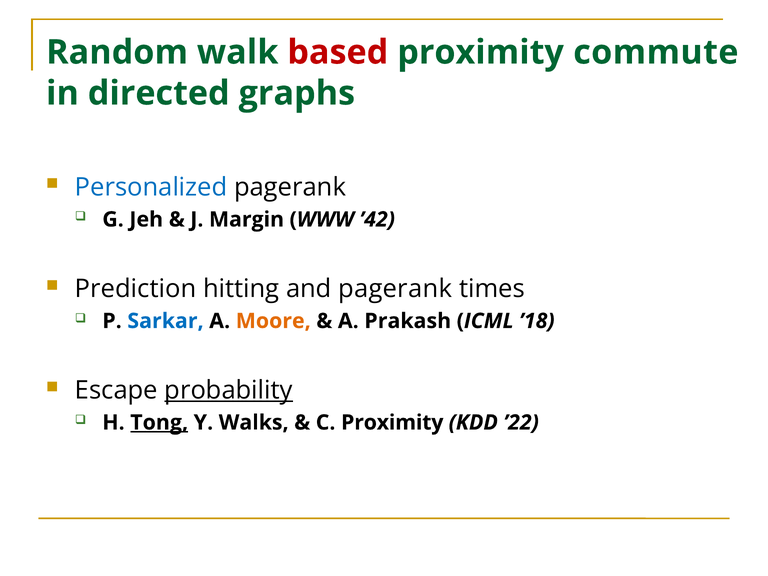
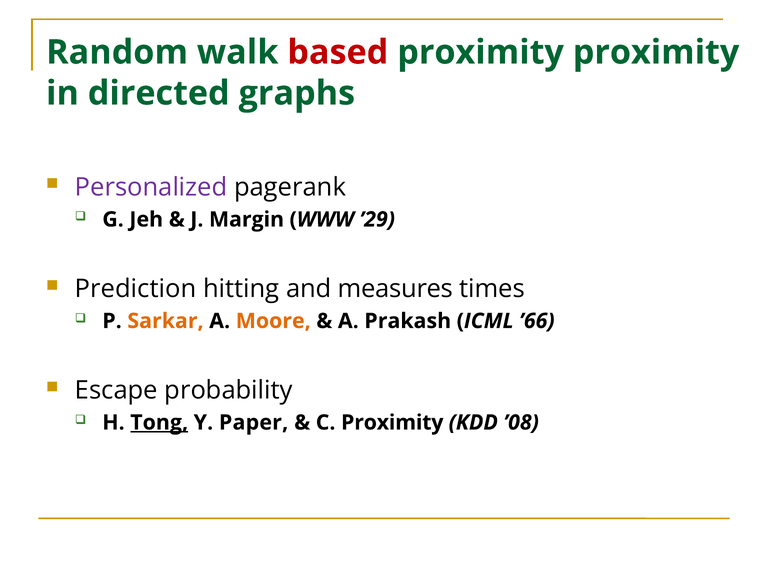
proximity commute: commute -> proximity
Personalized colour: blue -> purple
’42: ’42 -> ’29
and pagerank: pagerank -> measures
Sarkar colour: blue -> orange
’18: ’18 -> ’66
probability underline: present -> none
Walks: Walks -> Paper
’22: ’22 -> ’08
